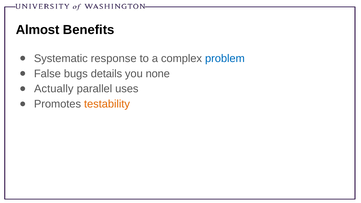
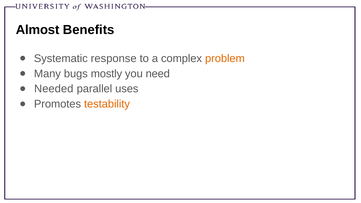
problem colour: blue -> orange
False: False -> Many
details: details -> mostly
none: none -> need
Actually: Actually -> Needed
